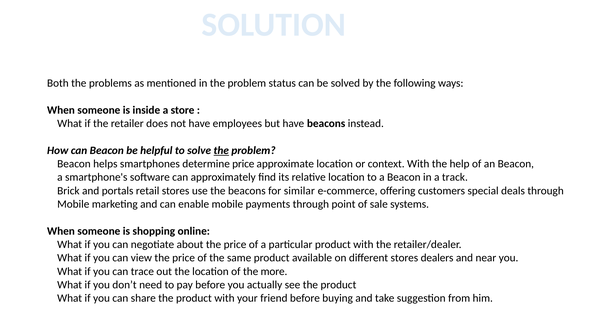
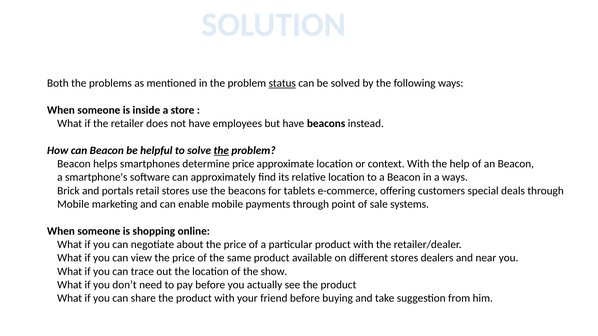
status underline: none -> present
a track: track -> ways
similar: similar -> tablets
more: more -> show
